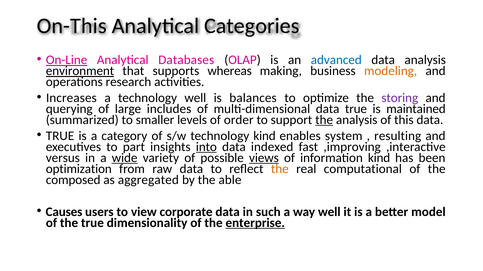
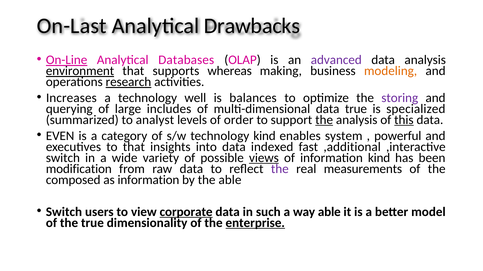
On-This: On-This -> On-Last
Categories: Categories -> Drawbacks
advanced colour: blue -> purple
research underline: none -> present
maintained: maintained -> specialized
smaller: smaller -> analyst
this underline: none -> present
TRUE at (60, 136): TRUE -> EVEN
resulting: resulting -> powerful
to part: part -> that
into underline: present -> none
,improving: ,improving -> ,additional
versus at (63, 158): versus -> switch
wide underline: present -> none
optimization: optimization -> modification
the at (280, 169) colour: orange -> purple
computational: computational -> measurements
as aggregated: aggregated -> information
Causes at (64, 212): Causes -> Switch
corporate underline: none -> present
way well: well -> able
